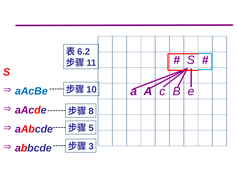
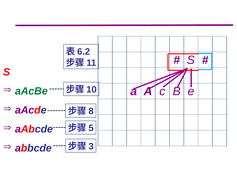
aAcBe colour: blue -> green
